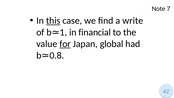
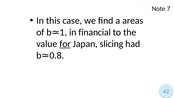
this underline: present -> none
write: write -> areas
global: global -> slicing
